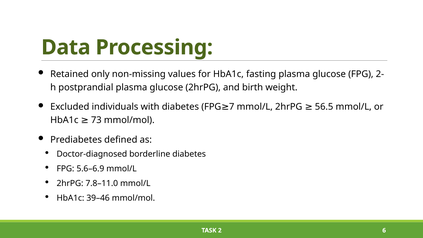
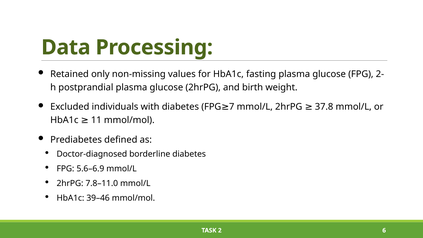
56.5: 56.5 -> 37.8
73: 73 -> 11
